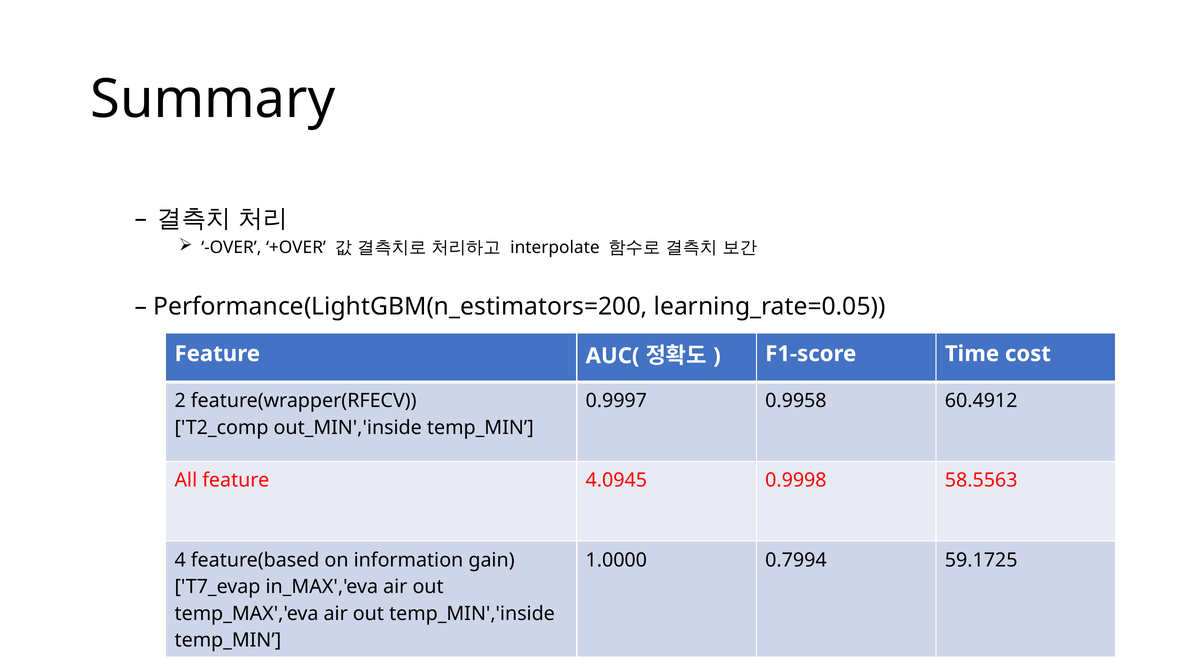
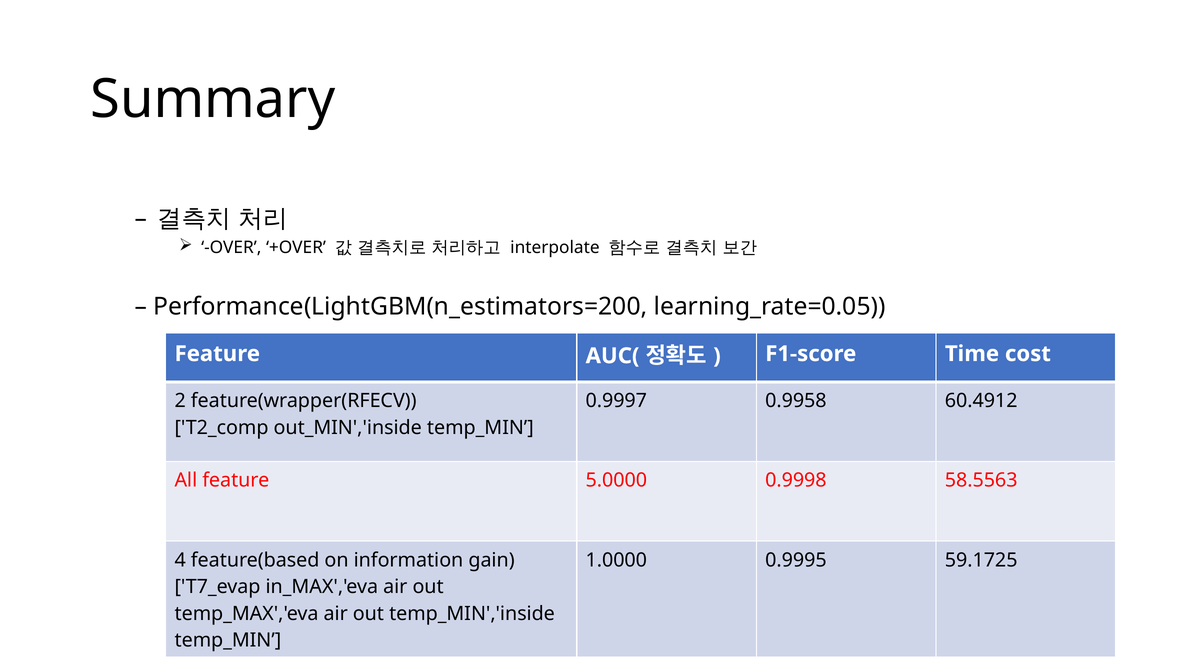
4.0945: 4.0945 -> 5.0000
0.7994: 0.7994 -> 0.9995
